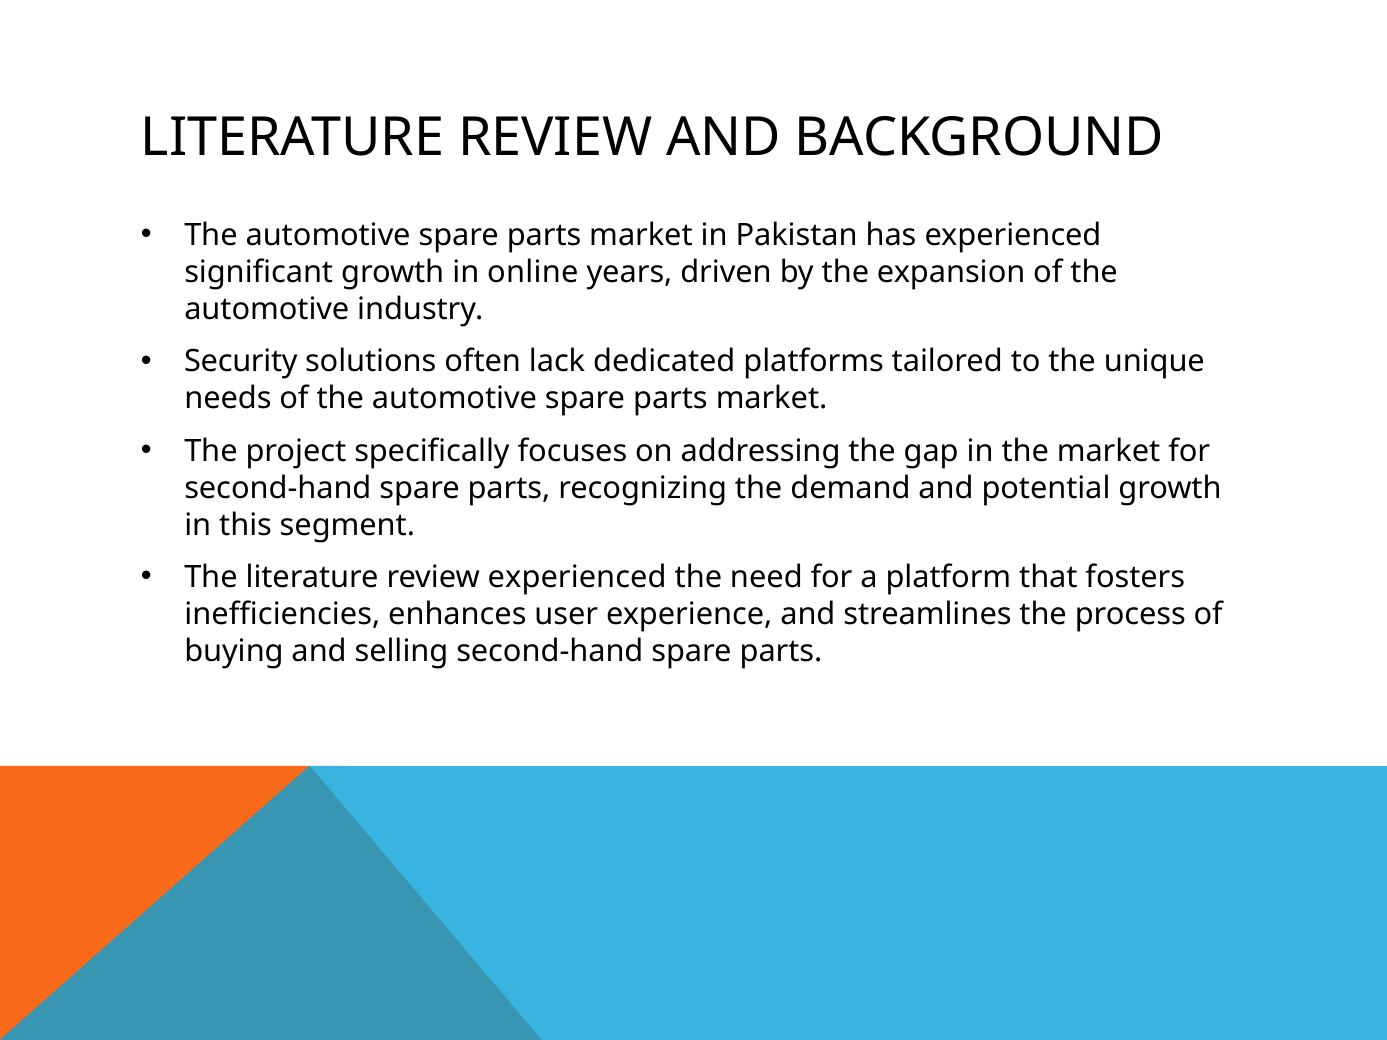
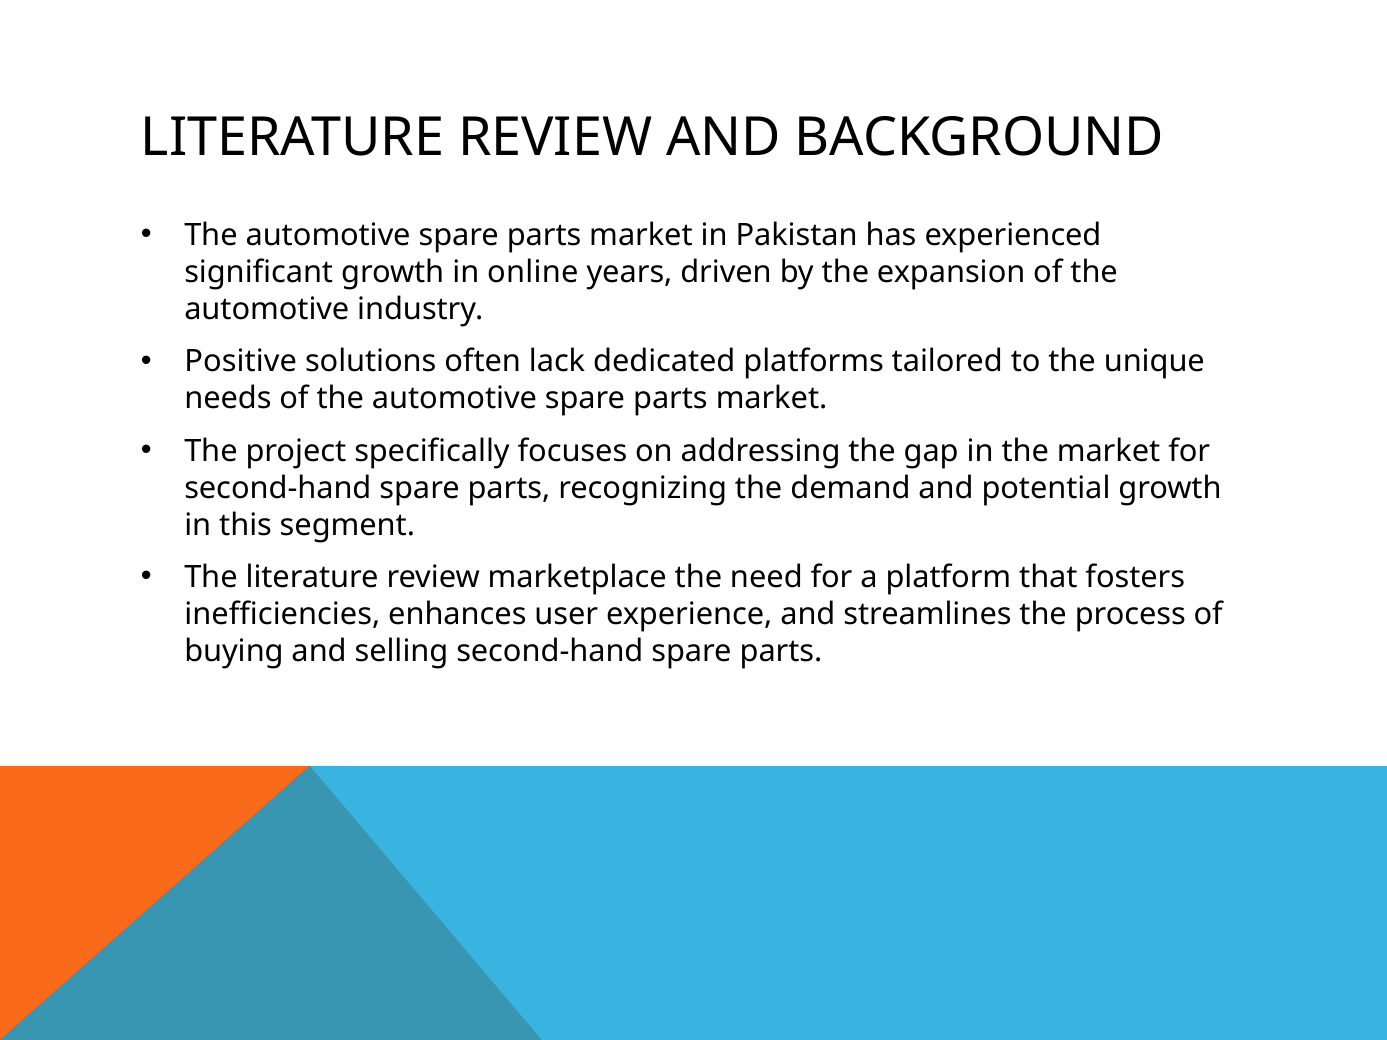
Security: Security -> Positive
review experienced: experienced -> marketplace
